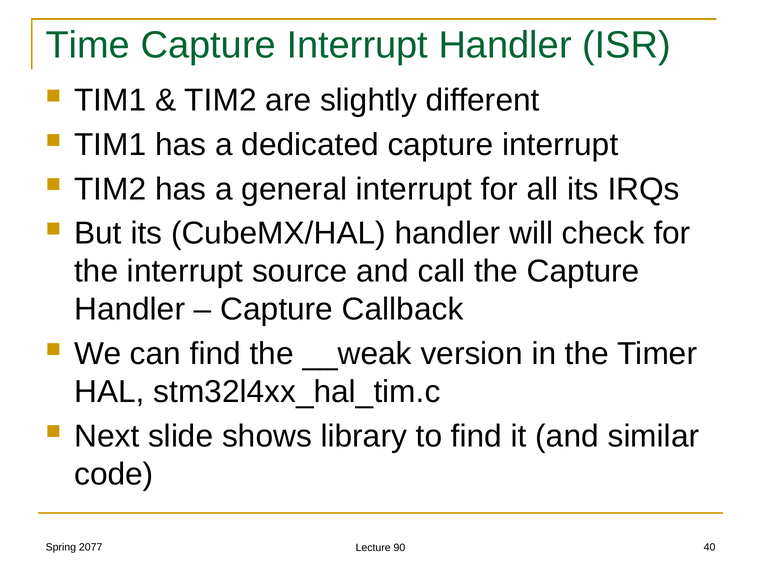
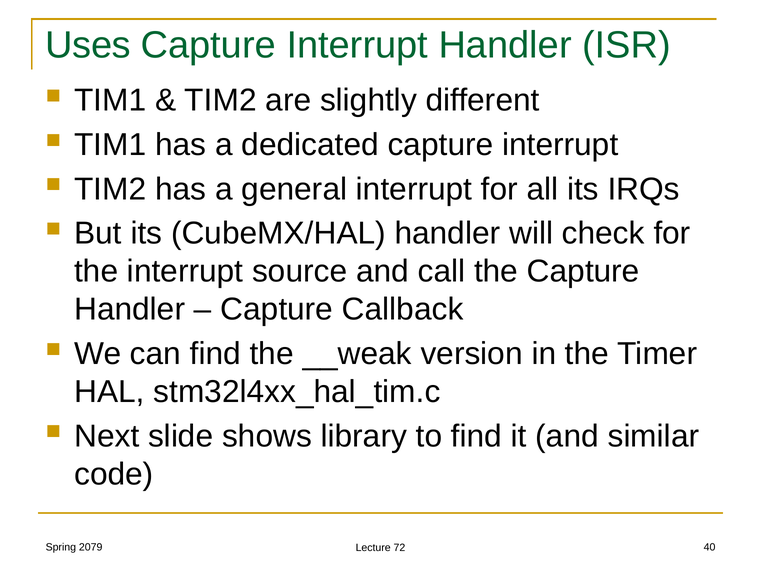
Time: Time -> Uses
2077: 2077 -> 2079
90: 90 -> 72
